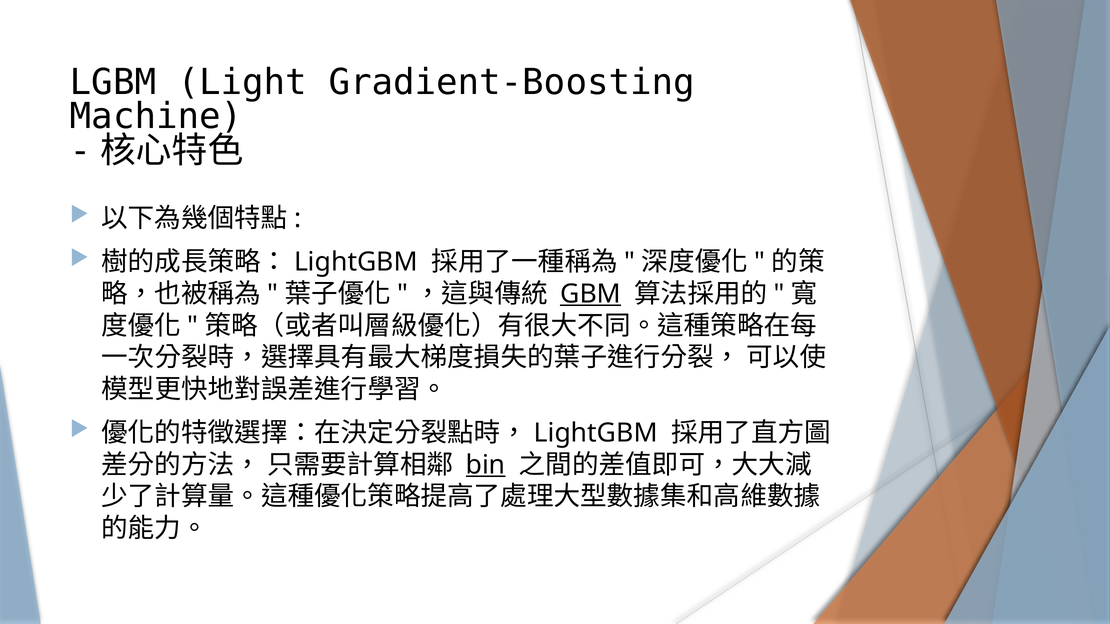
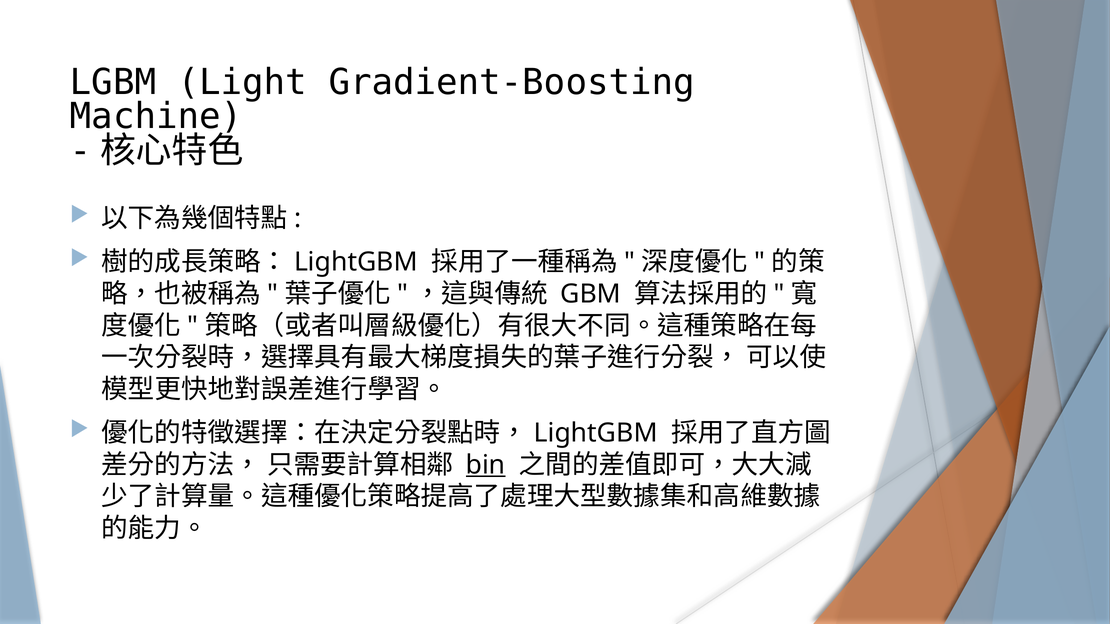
GBM underline: present -> none
